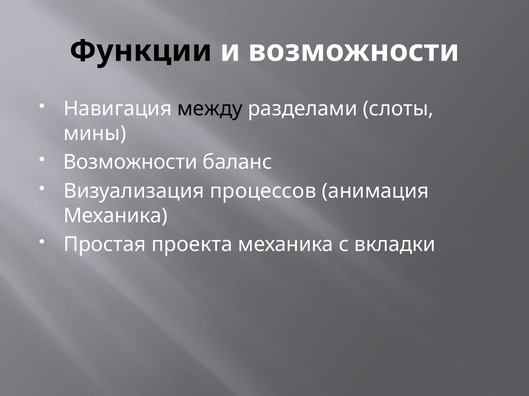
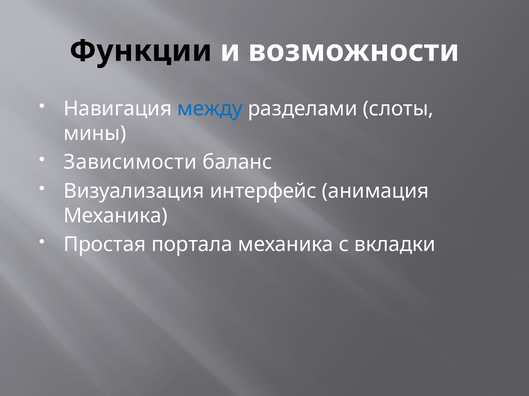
между colour: black -> blue
Возможности at (130, 162): Возможности -> Зависимости
процессов: процессов -> интерфейс
проекта: проекта -> портала
